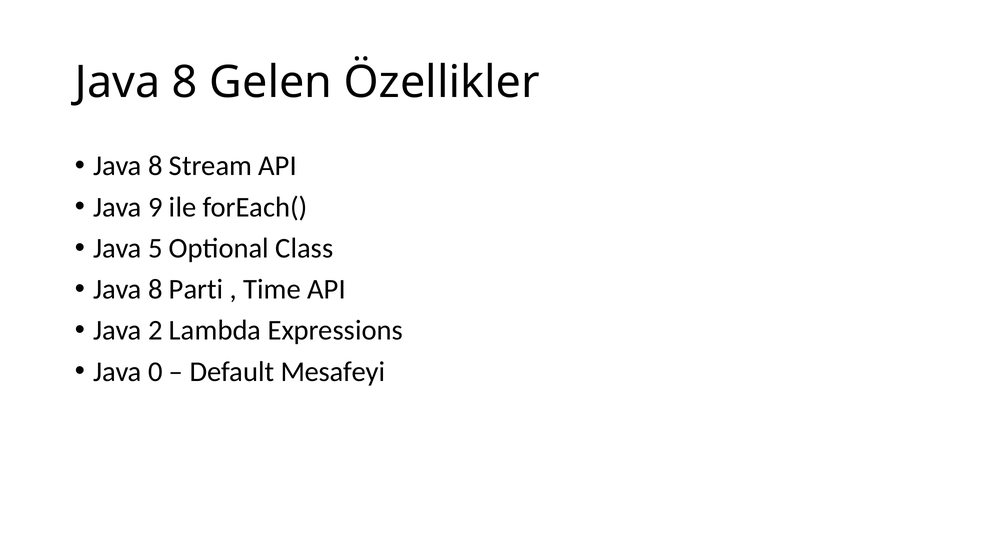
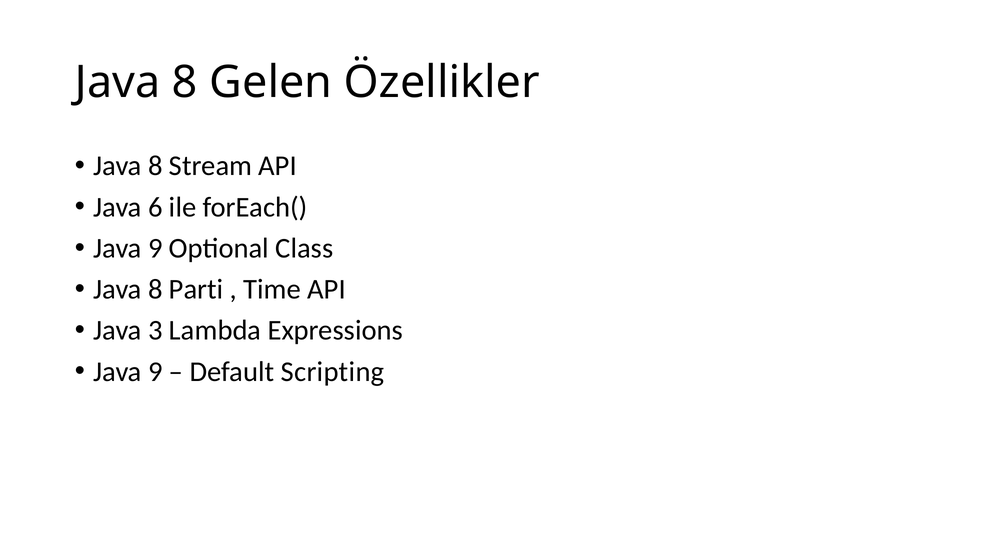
9: 9 -> 6
5 at (155, 248): 5 -> 9
2: 2 -> 3
0 at (155, 372): 0 -> 9
Mesafeyi: Mesafeyi -> Scripting
